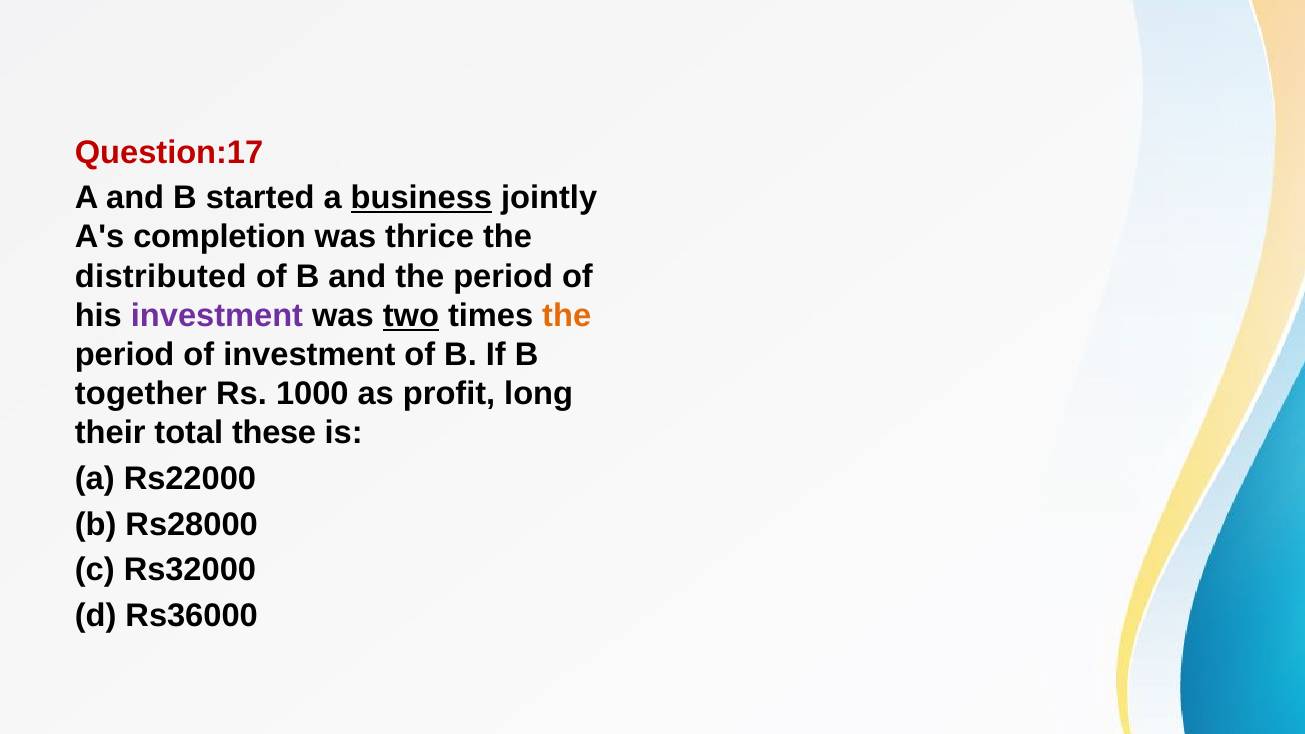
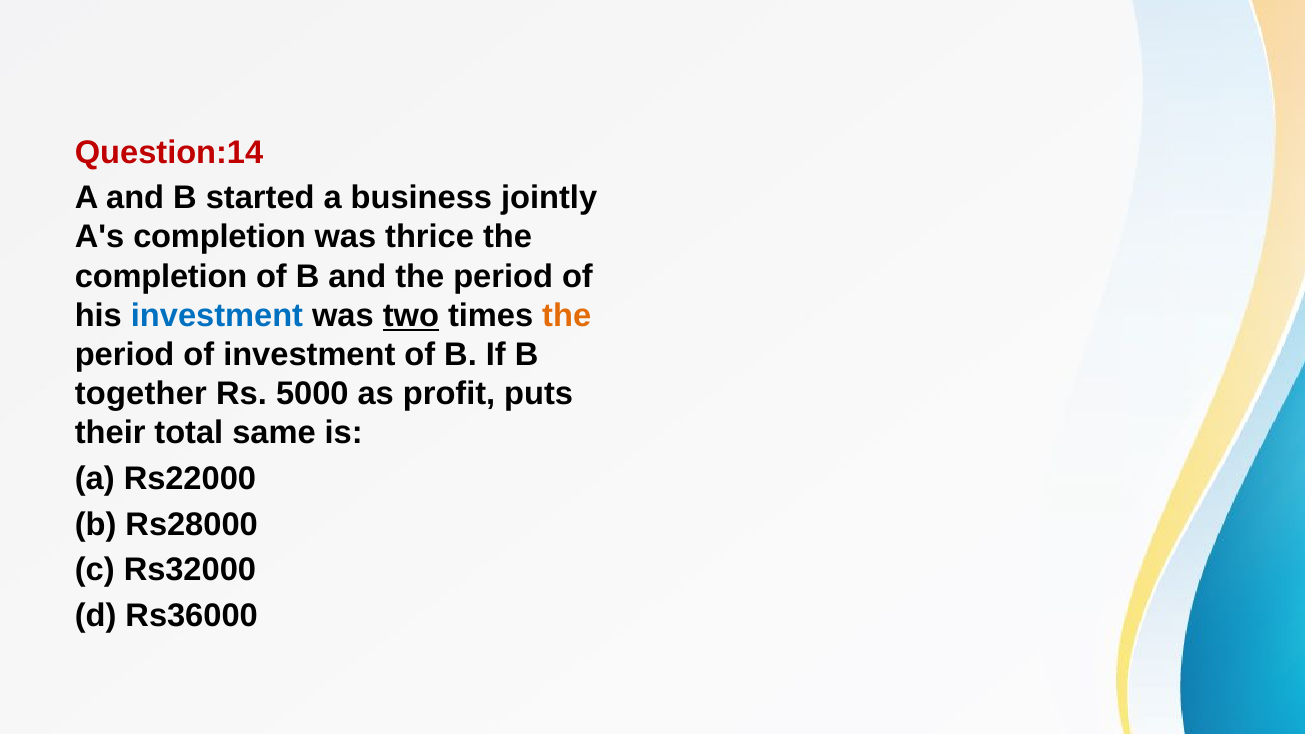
Question:17: Question:17 -> Question:14
business underline: present -> none
distributed at (161, 276): distributed -> completion
investment at (217, 316) colour: purple -> blue
1000: 1000 -> 5000
long: long -> puts
these: these -> same
